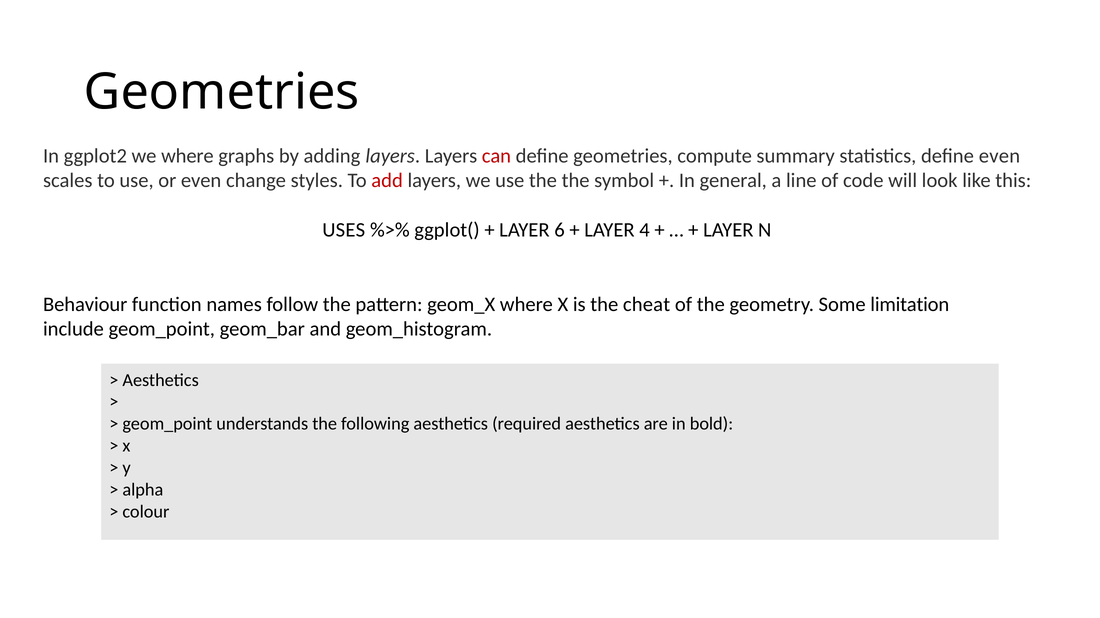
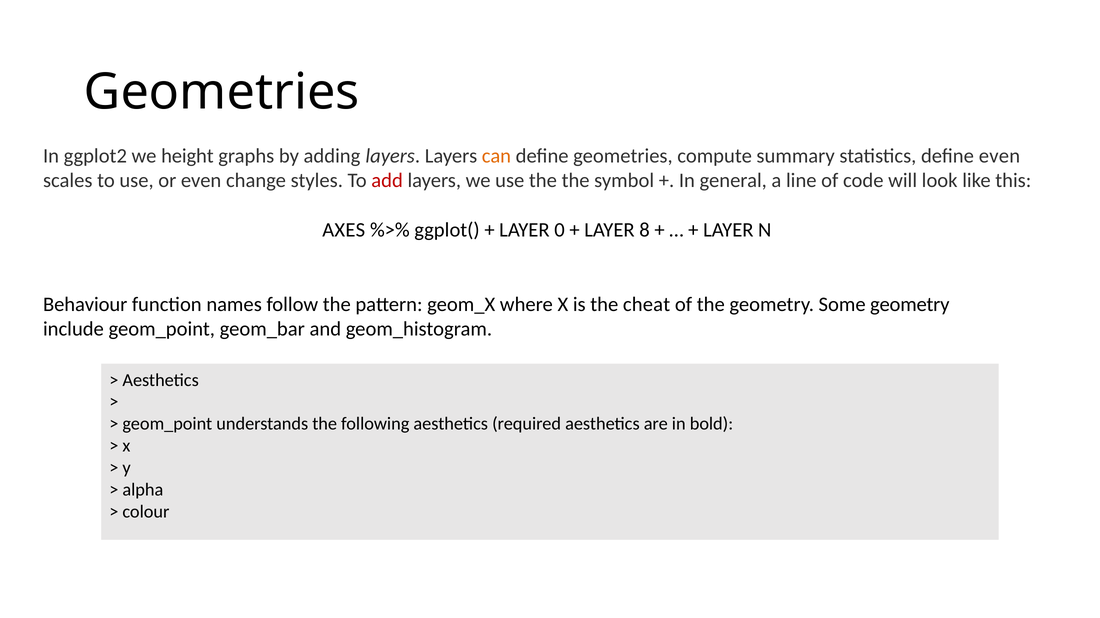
we where: where -> height
can colour: red -> orange
USES: USES -> AXES
6: 6 -> 0
4: 4 -> 8
Some limitation: limitation -> geometry
